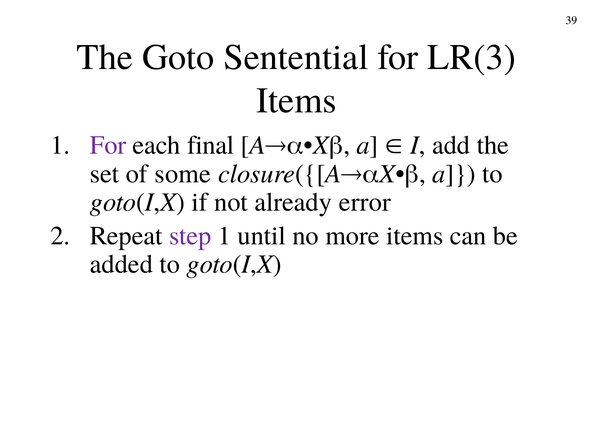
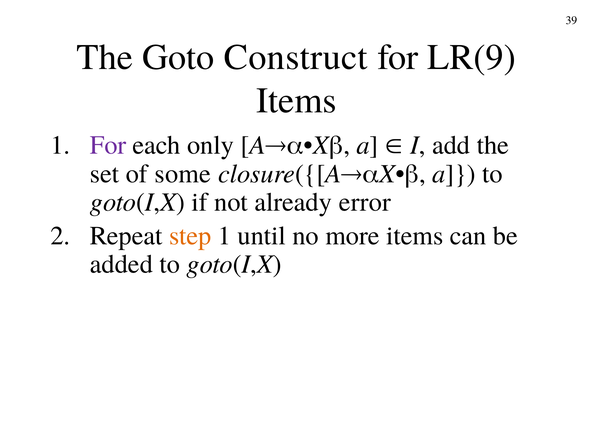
Sentential: Sentential -> Construct
LR(3: LR(3 -> LR(9
final: final -> only
step colour: purple -> orange
